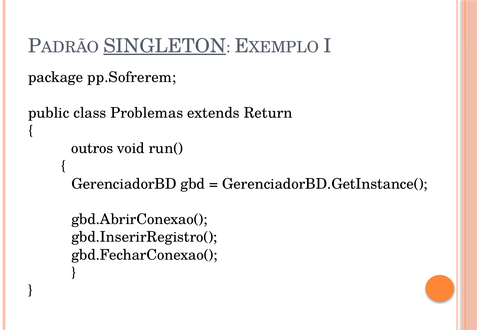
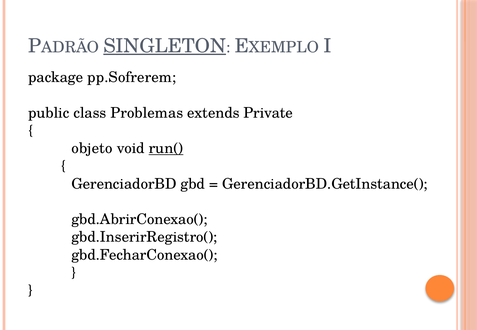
Return: Return -> Private
outros: outros -> objeto
run( underline: none -> present
